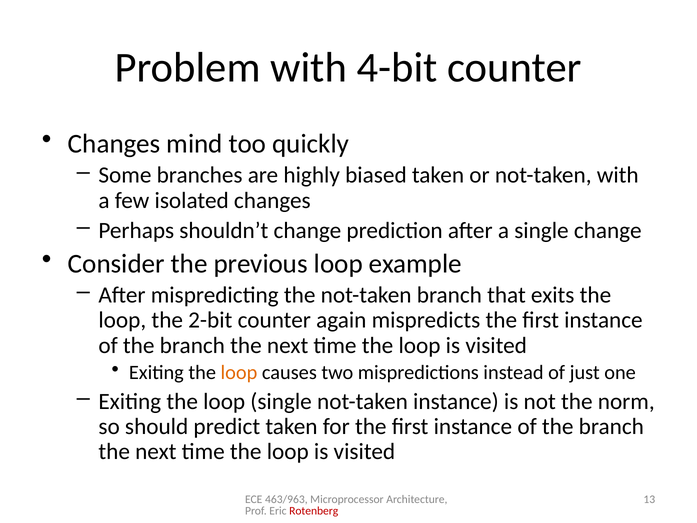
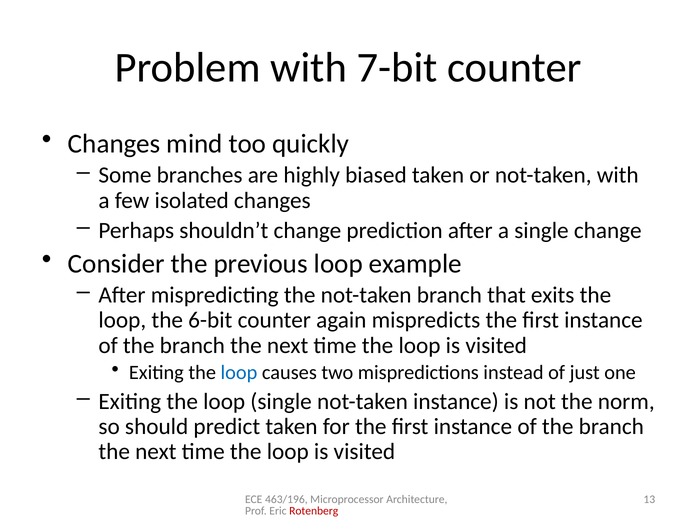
4-bit: 4-bit -> 7-bit
2-bit: 2-bit -> 6-bit
loop at (239, 373) colour: orange -> blue
463/963: 463/963 -> 463/196
